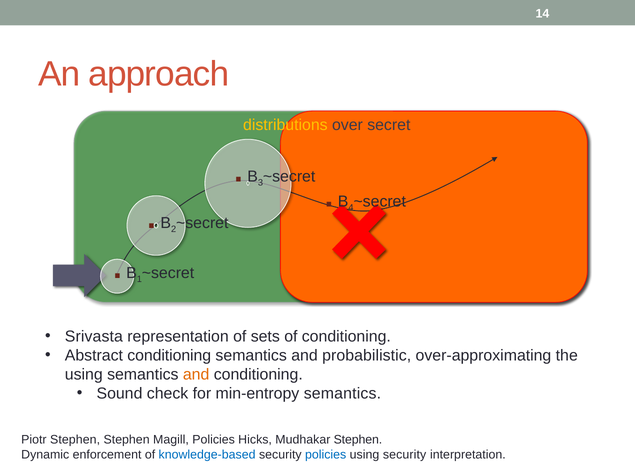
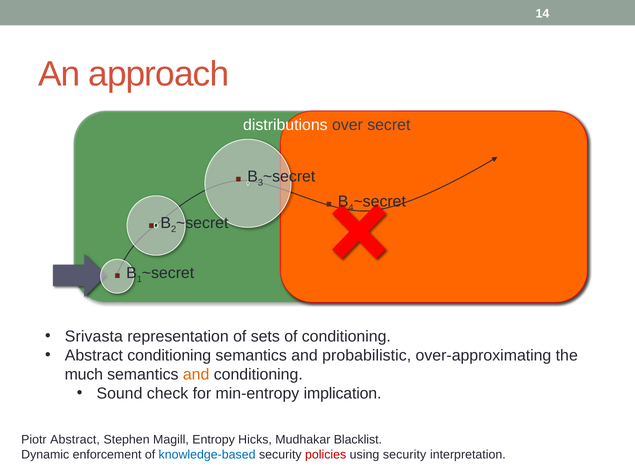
distributions colour: yellow -> white
using at (84, 375): using -> much
min-entropy semantics: semantics -> implication
Piotr Stephen: Stephen -> Abstract
Magill Policies: Policies -> Entropy
Mudhakar Stephen: Stephen -> Blacklist
policies at (326, 455) colour: blue -> red
